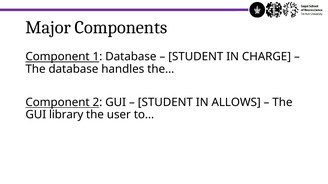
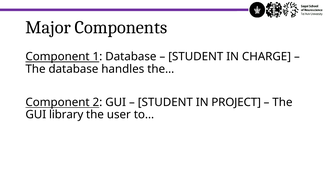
ALLOWS: ALLOWS -> PROJECT
